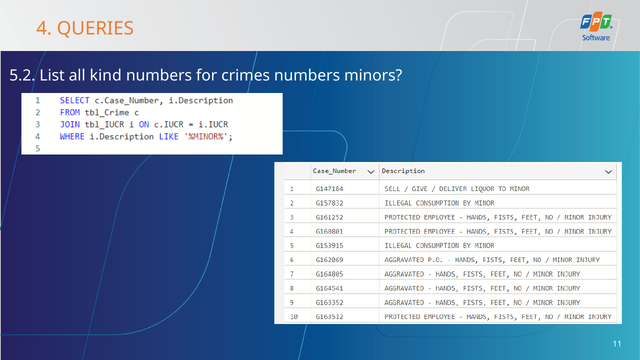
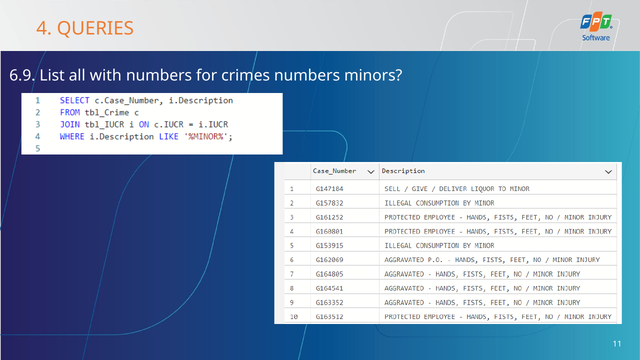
5.2: 5.2 -> 6.9
kind: kind -> with
